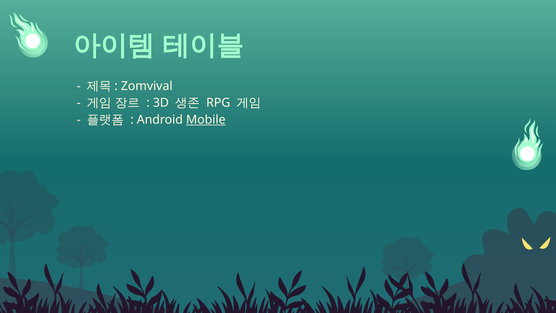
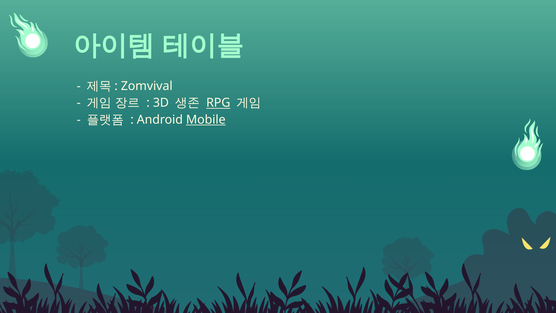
RPG underline: none -> present
